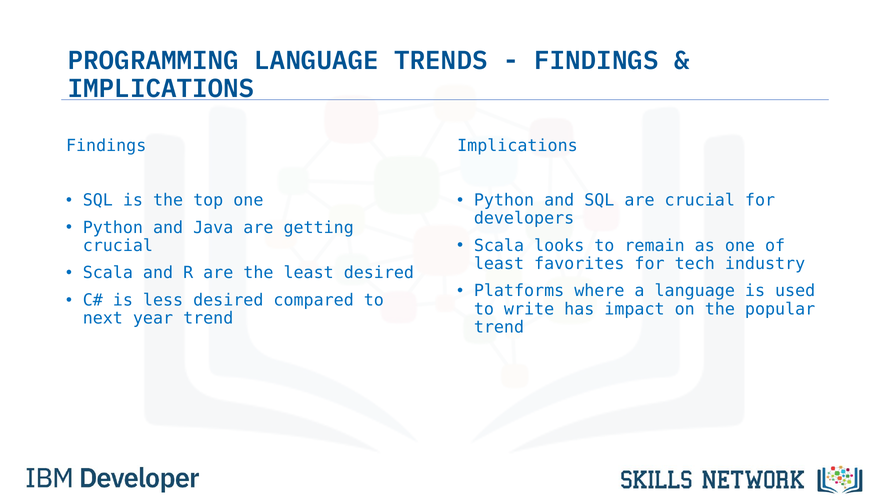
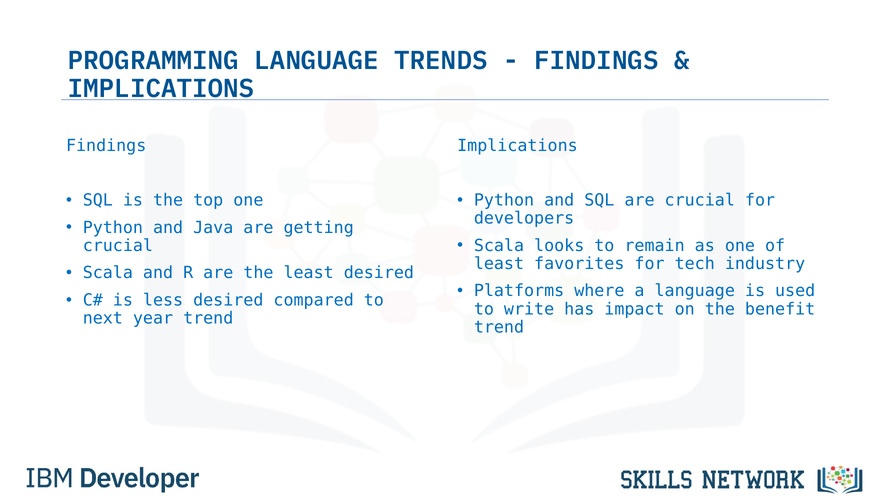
popular: popular -> benefit
